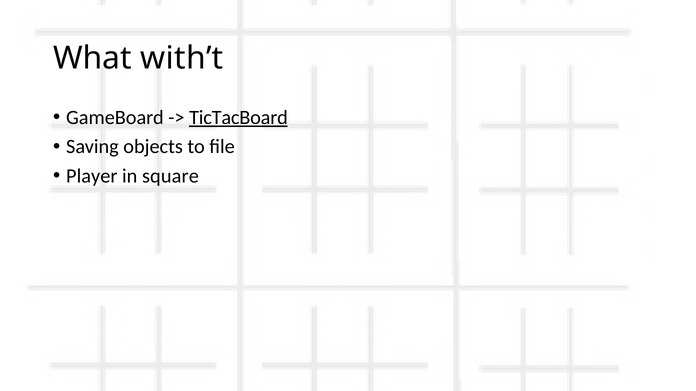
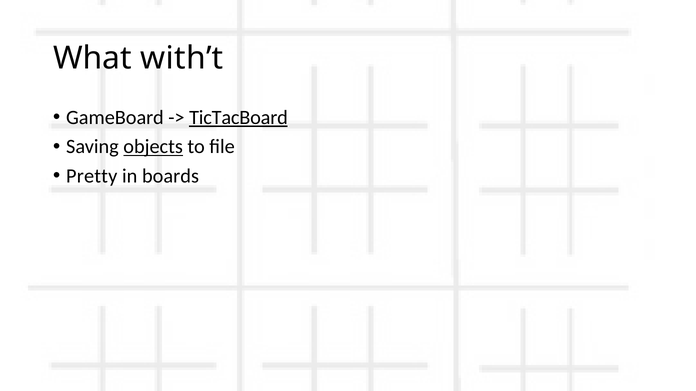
objects underline: none -> present
Player: Player -> Pretty
square: square -> boards
